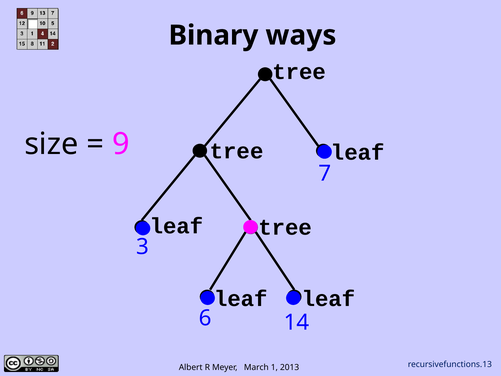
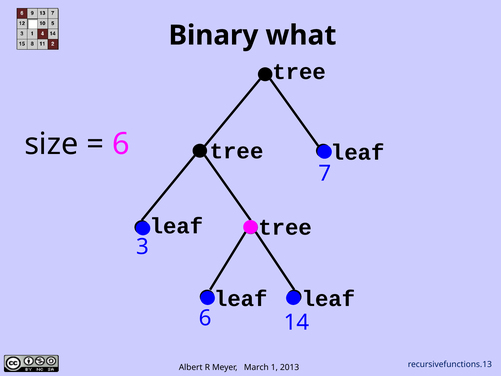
ways: ways -> what
9 at (121, 144): 9 -> 6
